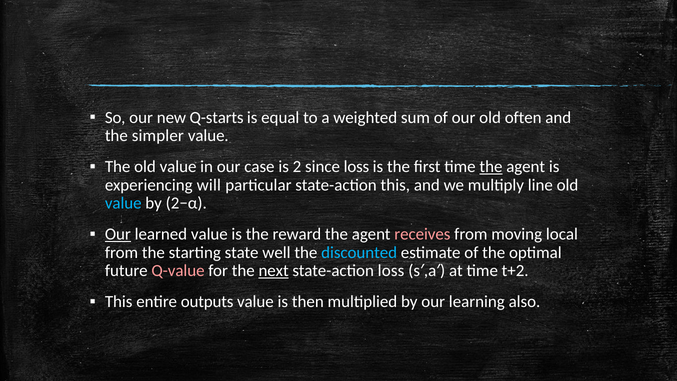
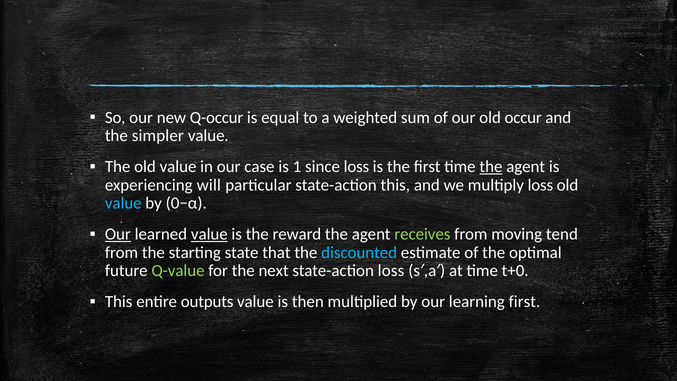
Q-starts: Q-starts -> Q-occur
often: often -> occur
2: 2 -> 1
multiply line: line -> loss
2−α: 2−α -> 0−α
value at (209, 234) underline: none -> present
receives colour: pink -> light green
local: local -> tend
well: well -> that
Q-value colour: pink -> light green
next underline: present -> none
t+2: t+2 -> t+0
learning also: also -> first
